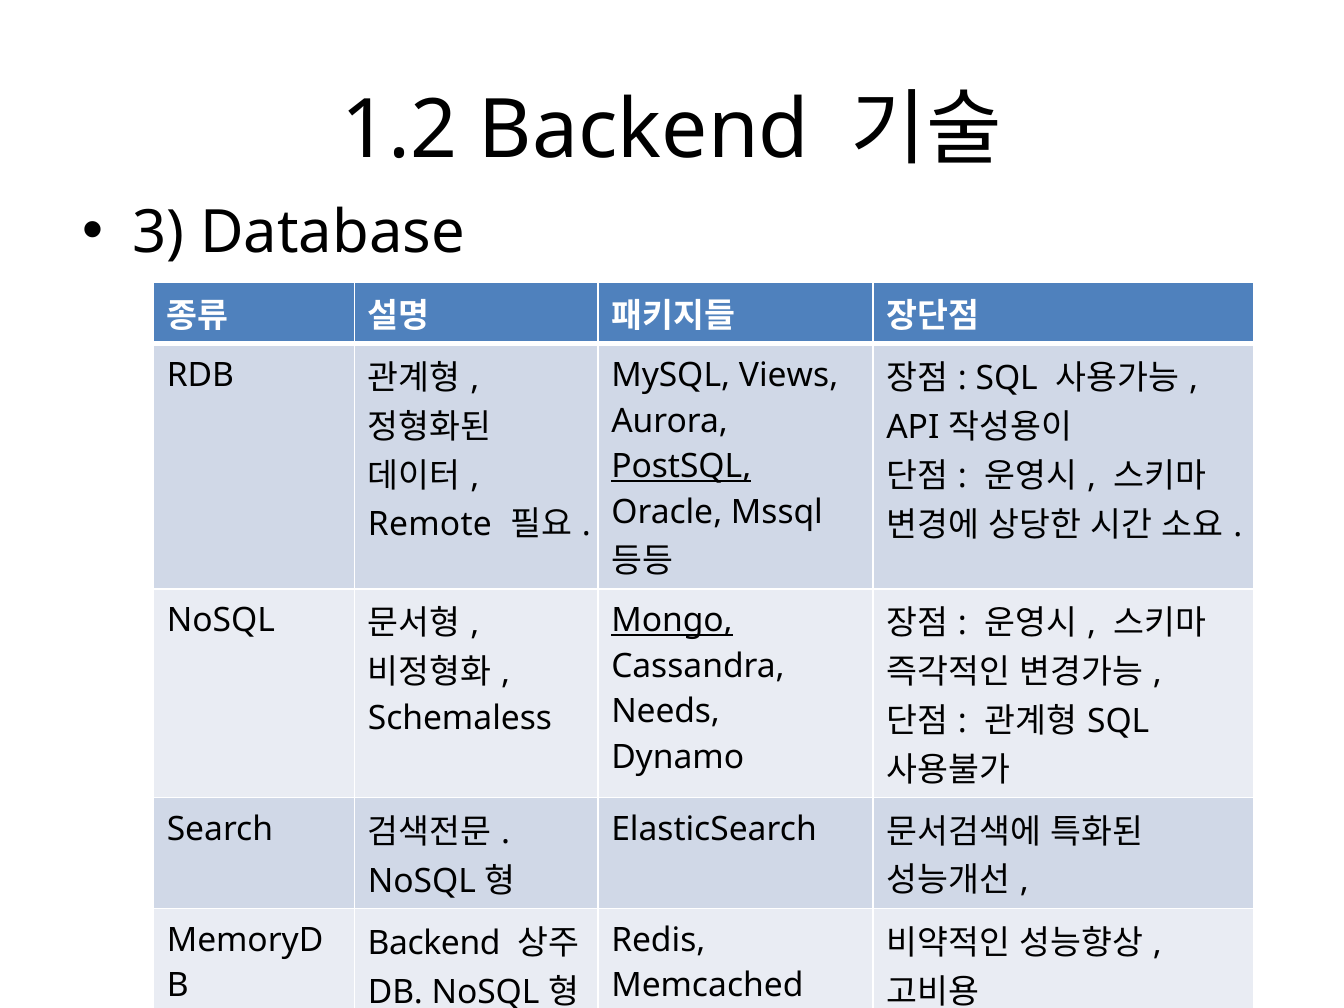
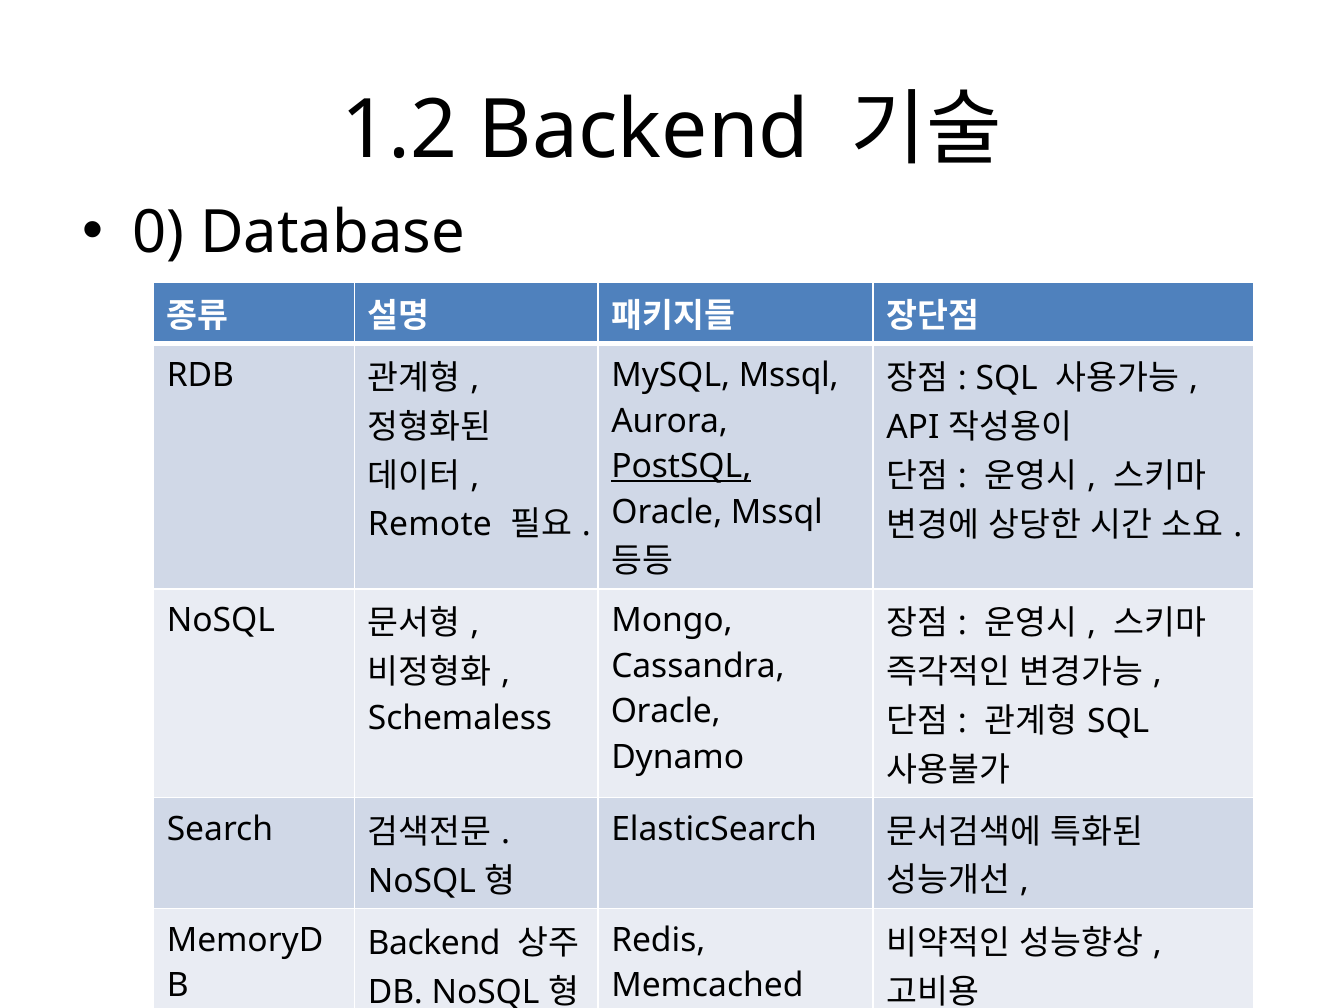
3: 3 -> 0
MySQL Views: Views -> Mssql
Mongo underline: present -> none
Needs at (666, 712): Needs -> Oracle
